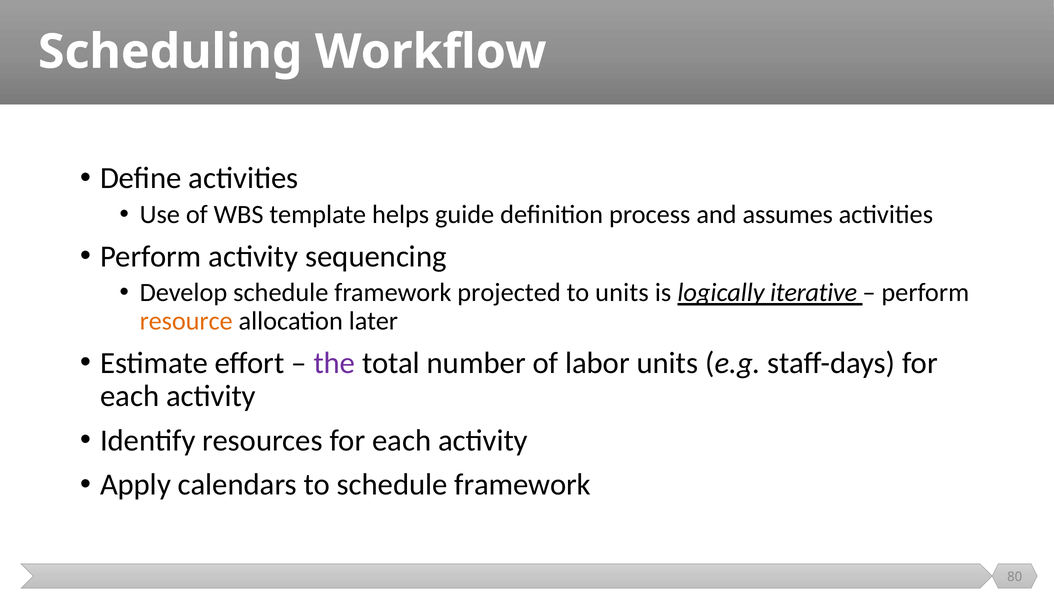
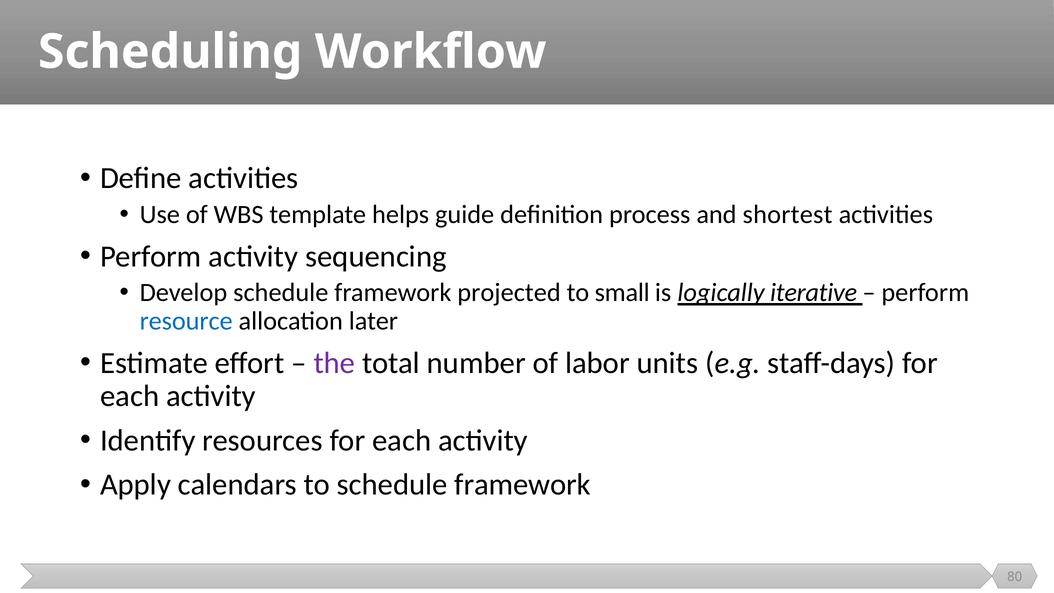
assumes: assumes -> shortest
to units: units -> small
resource colour: orange -> blue
